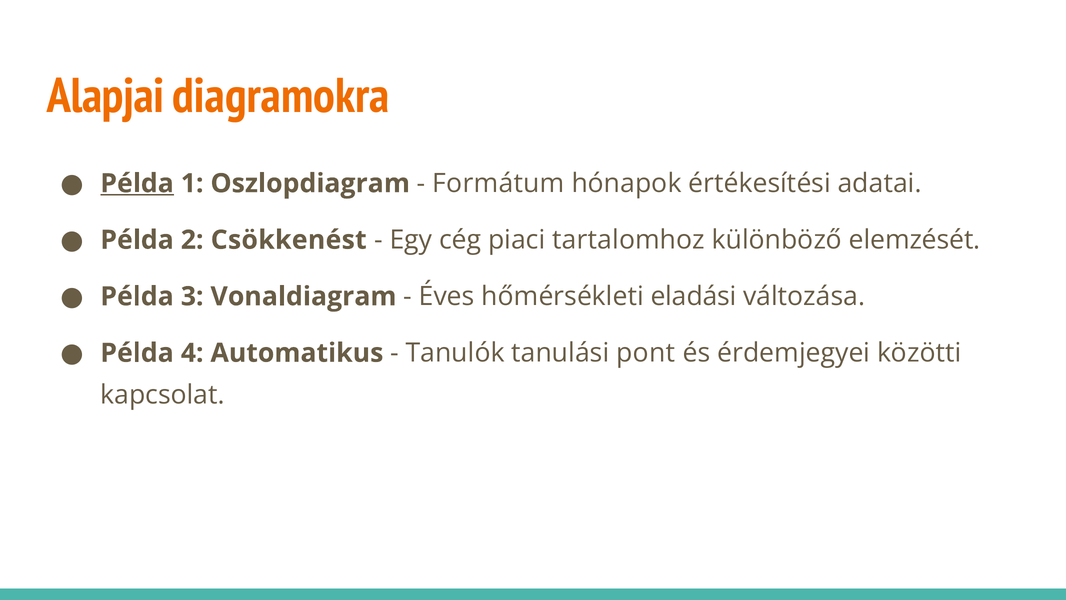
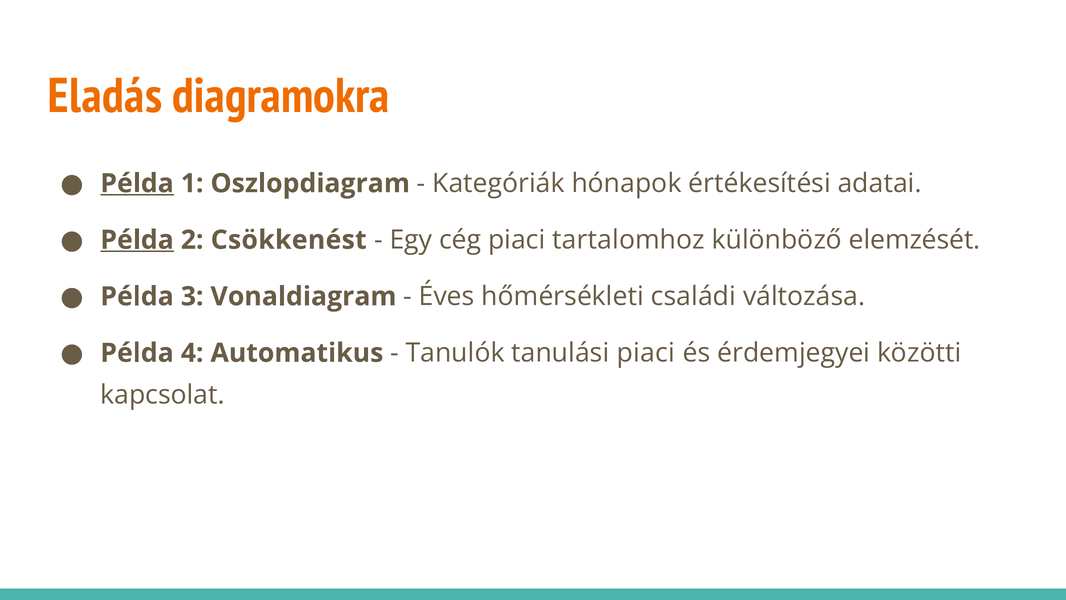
Alapjai: Alapjai -> Eladás
Formátum: Formátum -> Kategóriák
Példa at (137, 240) underline: none -> present
eladási: eladási -> családi
tanulási pont: pont -> piaci
